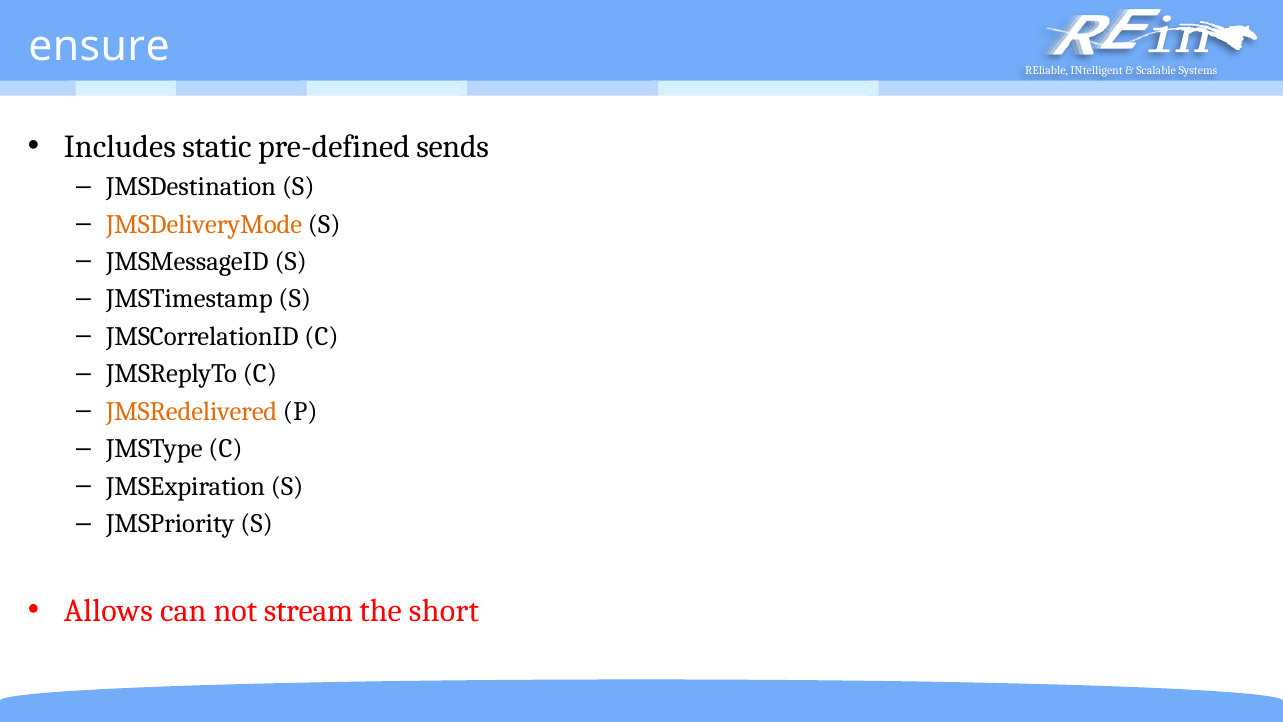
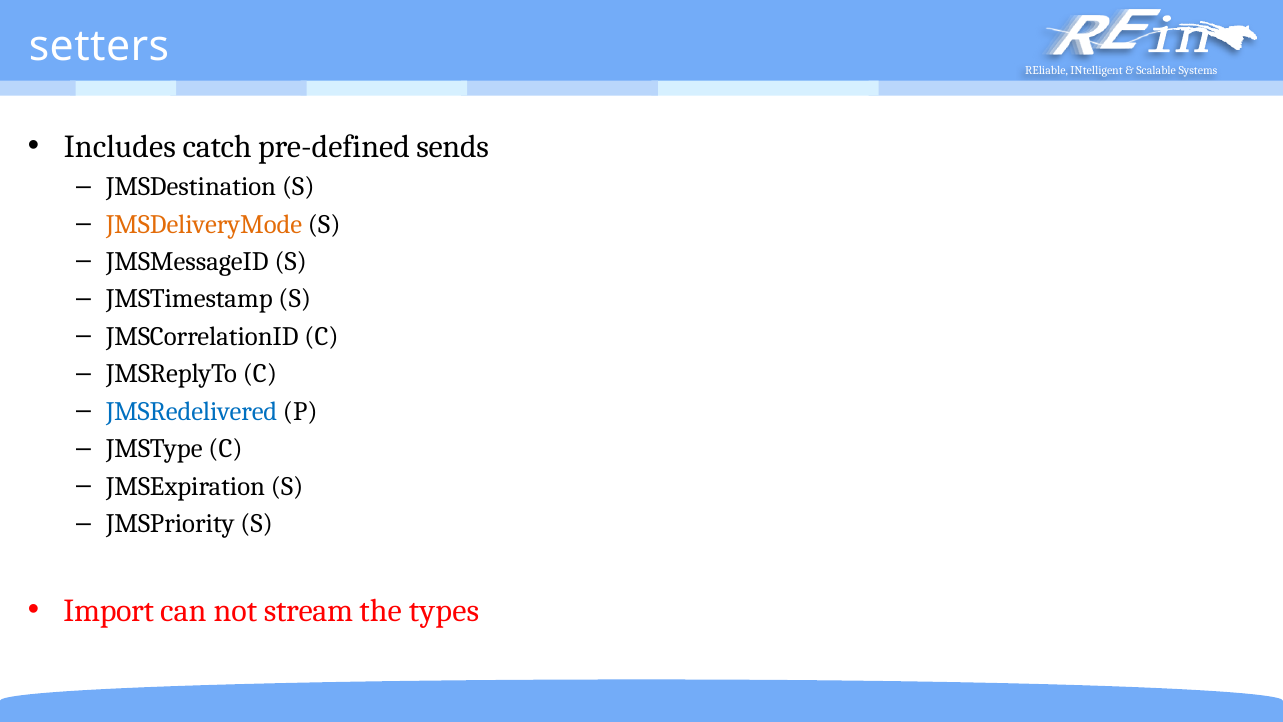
ensure: ensure -> setters
static: static -> catch
JMSRedelivered colour: orange -> blue
Allows: Allows -> Import
short: short -> types
